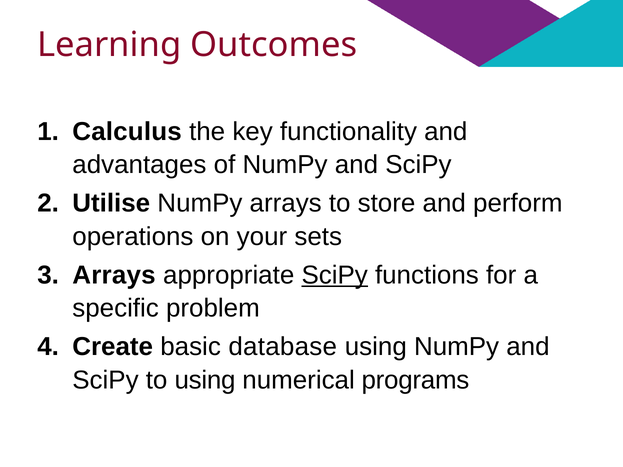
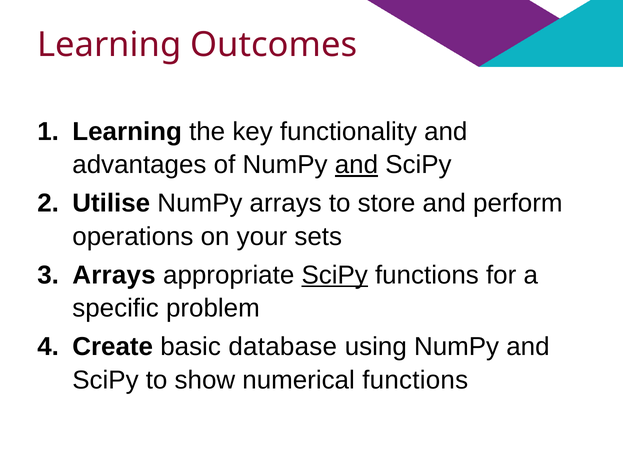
Calculus at (127, 132): Calculus -> Learning
and at (356, 165) underline: none -> present
to using: using -> show
numerical programs: programs -> functions
